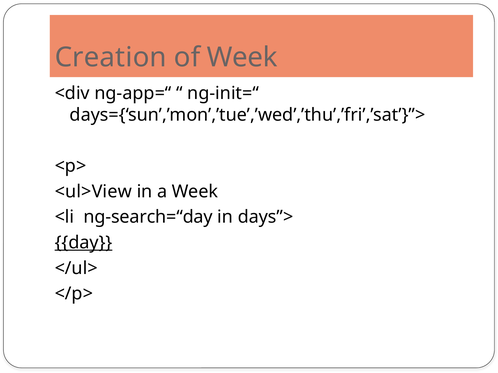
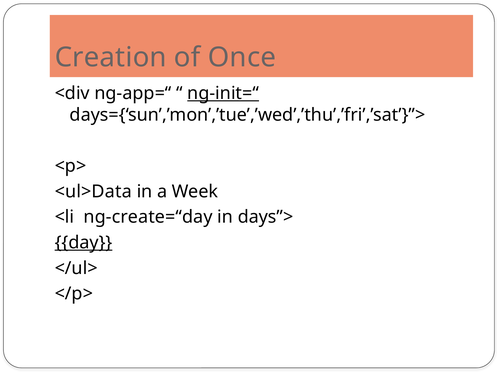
of Week: Week -> Once
ng-init=“ underline: none -> present
<ul>View: <ul>View -> <ul>Data
ng-search=“day: ng-search=“day -> ng-create=“day
